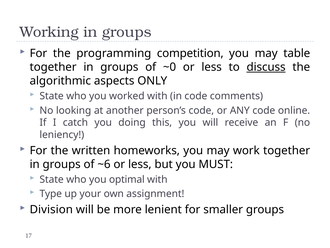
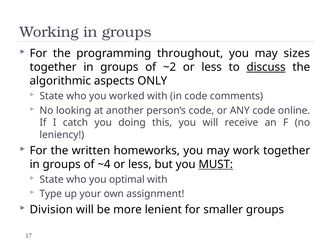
competition: competition -> throughout
table: table -> sizes
~0: ~0 -> ~2
~6: ~6 -> ~4
MUST underline: none -> present
